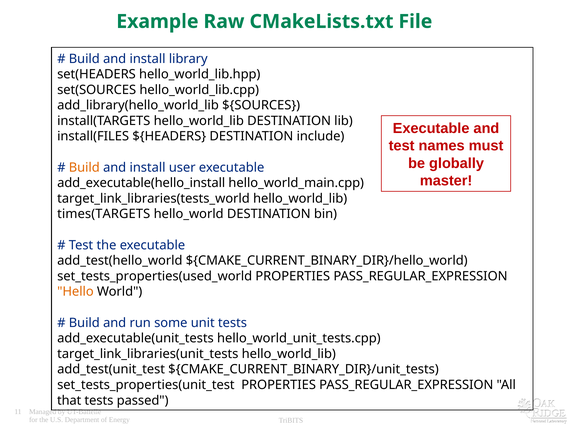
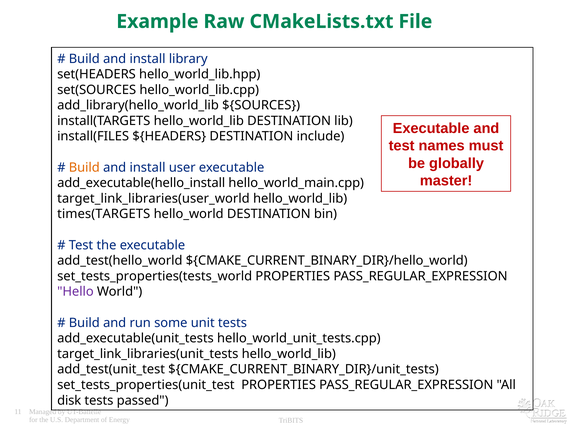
target_link_libraries(tests_world: target_link_libraries(tests_world -> target_link_libraries(user_world
set_tests_properties(used_world: set_tests_properties(used_world -> set_tests_properties(tests_world
Hello colour: orange -> purple
that: that -> disk
